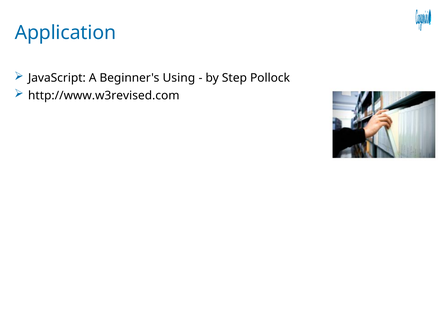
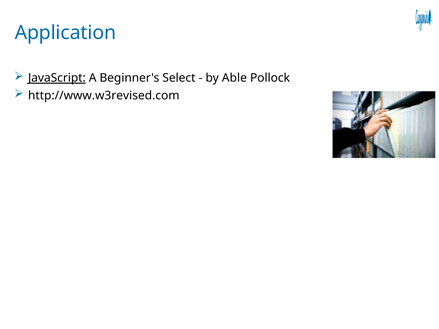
JavaScript underline: none -> present
Using: Using -> Select
Step: Step -> Able
